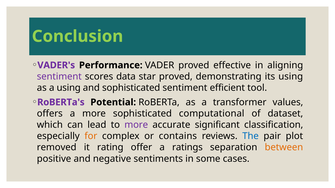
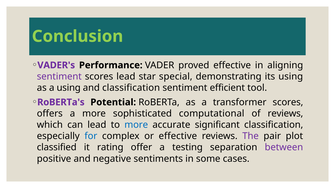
scores data: data -> lead
star proved: proved -> special
and sophisticated: sophisticated -> classification
transformer values: values -> scores
of dataset: dataset -> reviews
more at (136, 125) colour: purple -> blue
for colour: orange -> blue
or contains: contains -> effective
The colour: blue -> purple
removed: removed -> classified
ratings: ratings -> testing
between colour: orange -> purple
